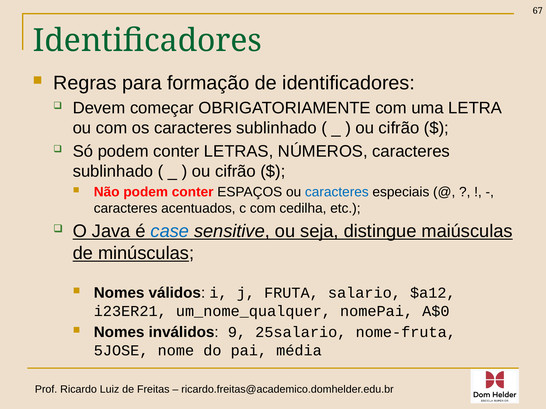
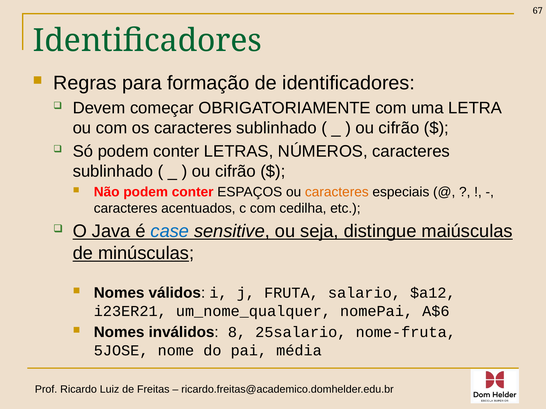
caracteres at (337, 192) colour: blue -> orange
A$0: A$0 -> A$6
9: 9 -> 8
